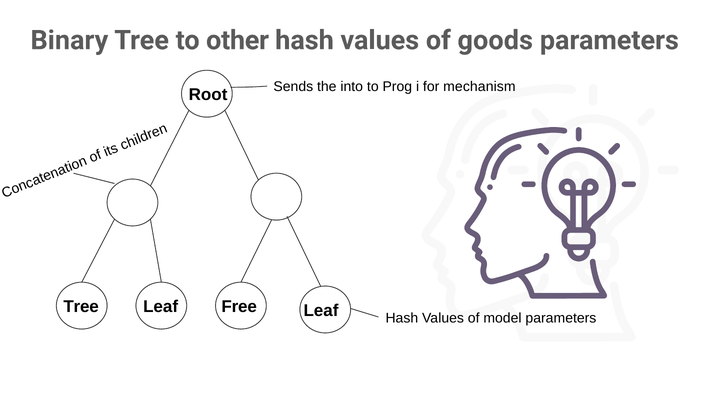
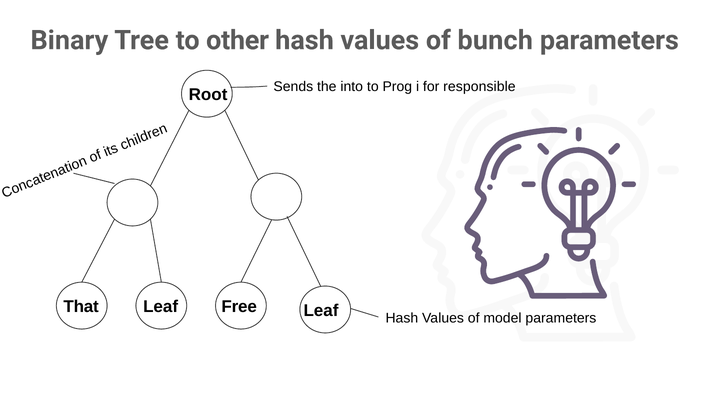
goods: goods -> bunch
mechanism: mechanism -> responsible
Tree at (81, 307): Tree -> That
